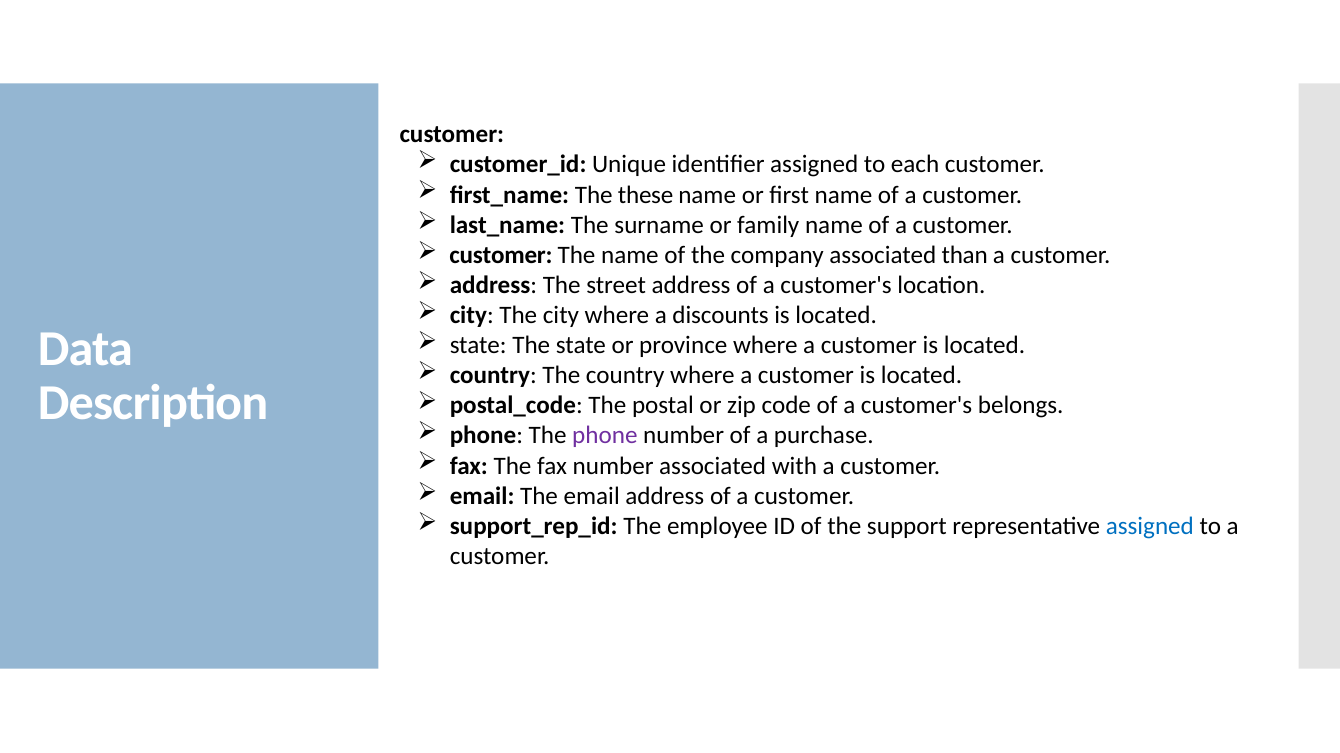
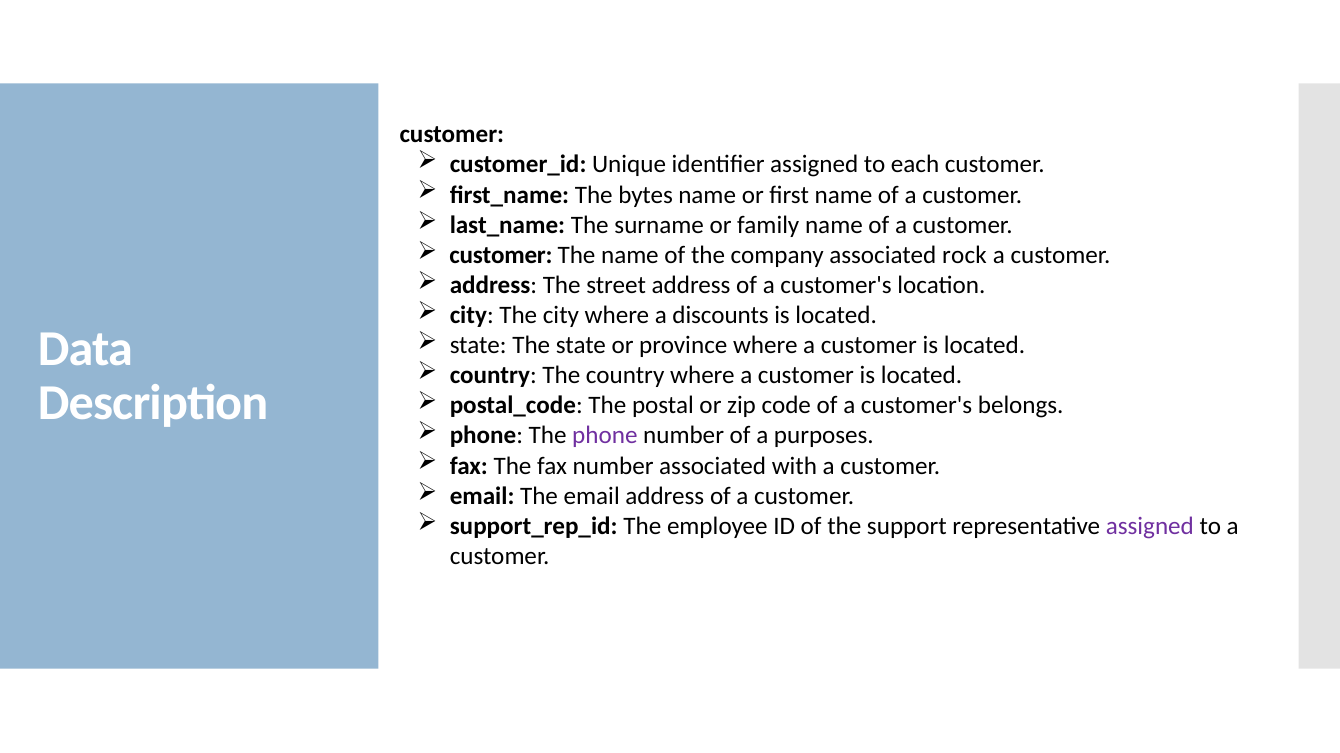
these: these -> bytes
than: than -> rock
purchase: purchase -> purposes
assigned at (1150, 527) colour: blue -> purple
